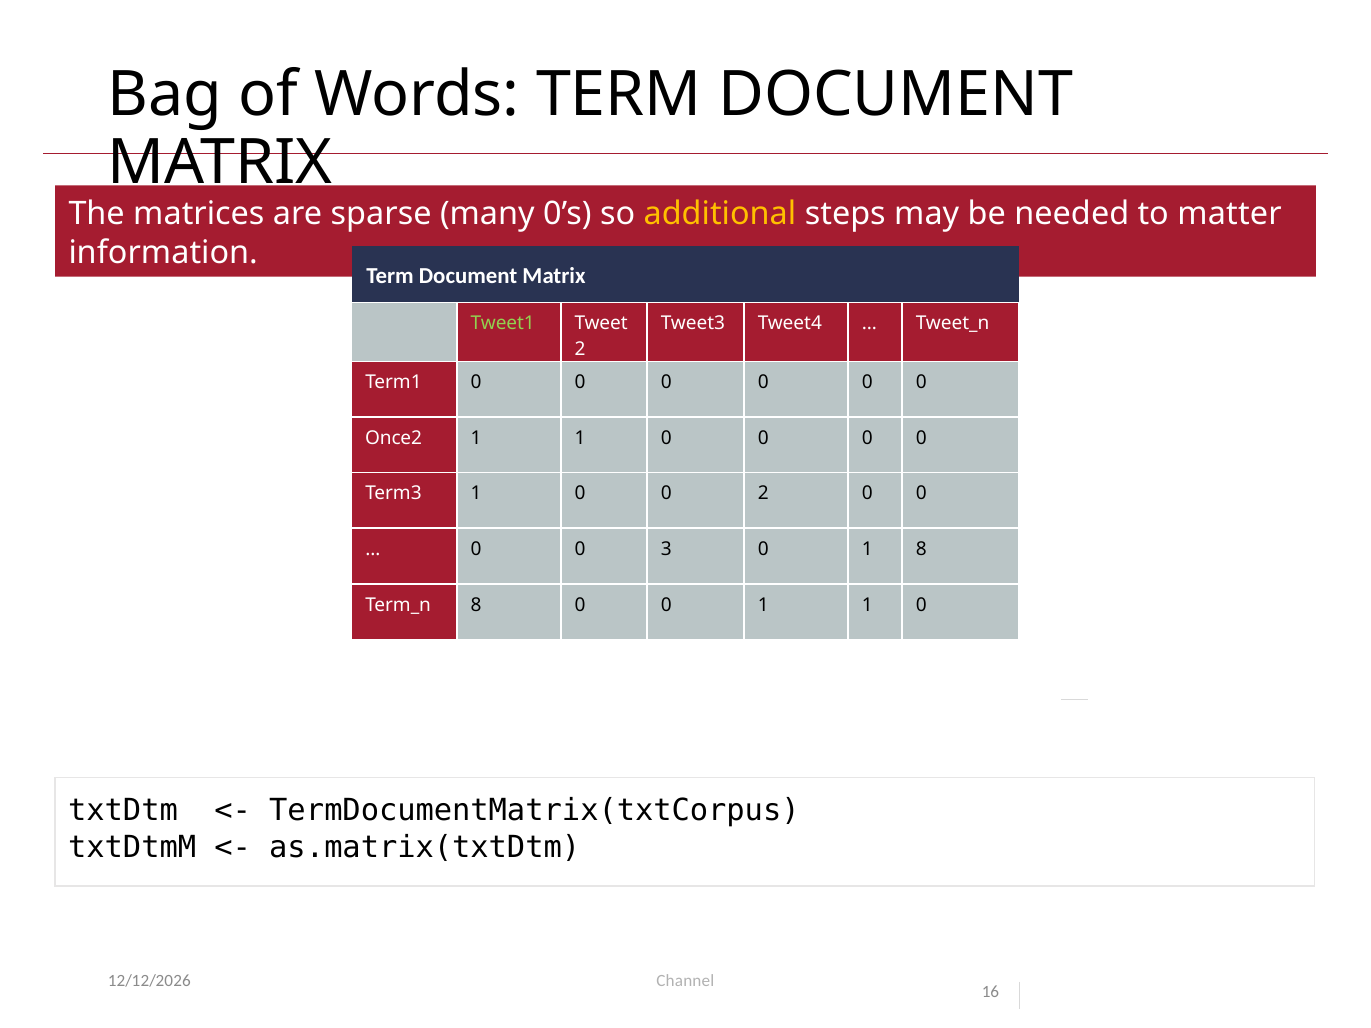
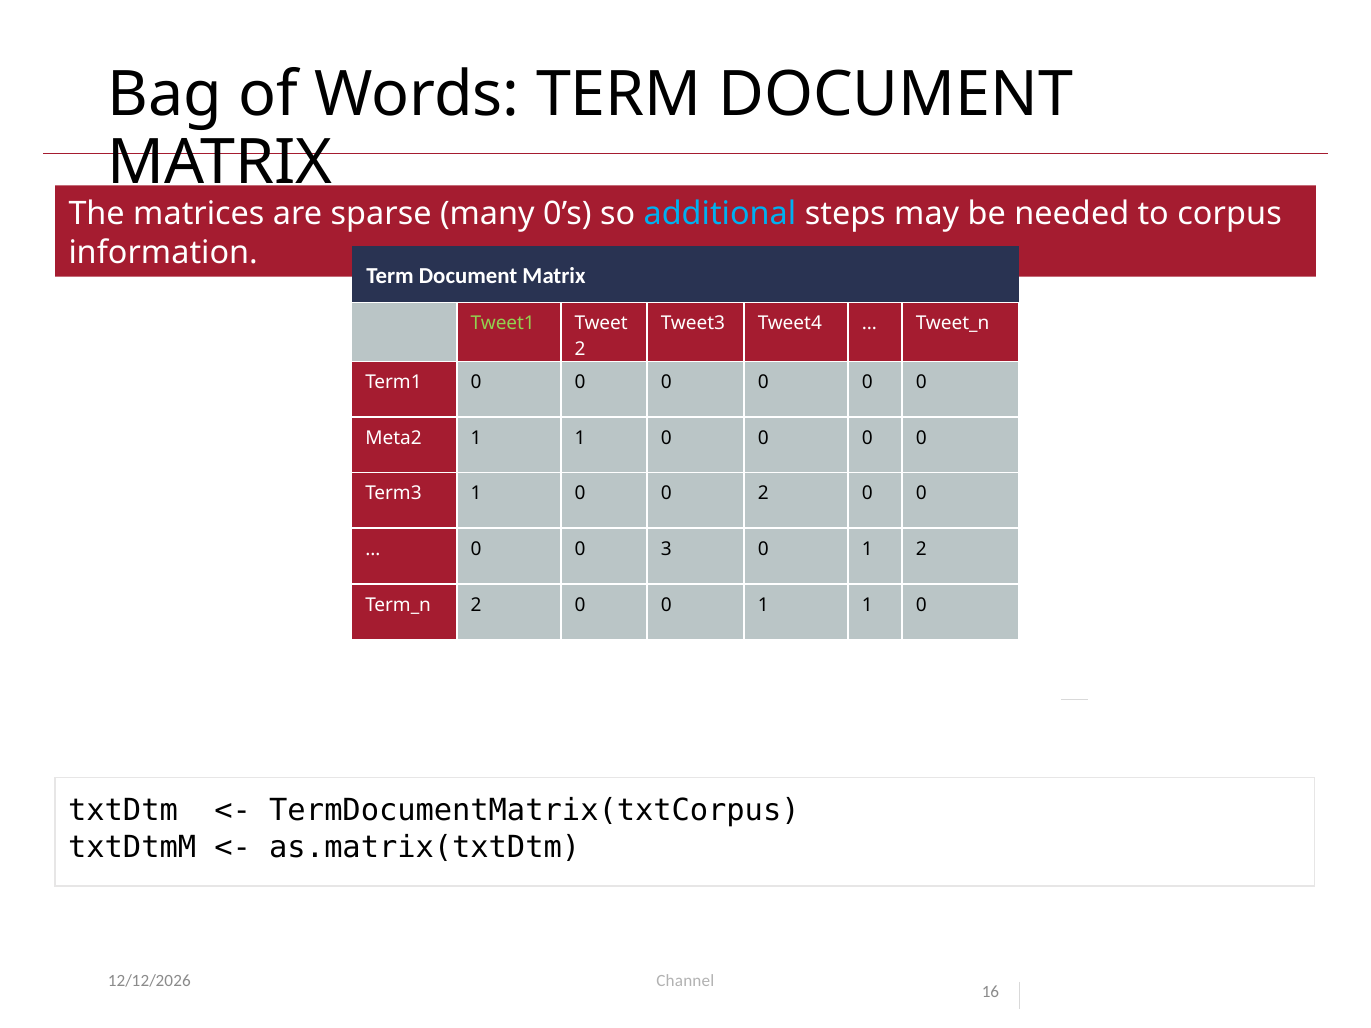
additional colour: yellow -> light blue
matter: matter -> corpus
Once2: Once2 -> Meta2
1 8: 8 -> 2
8 at (476, 605): 8 -> 2
